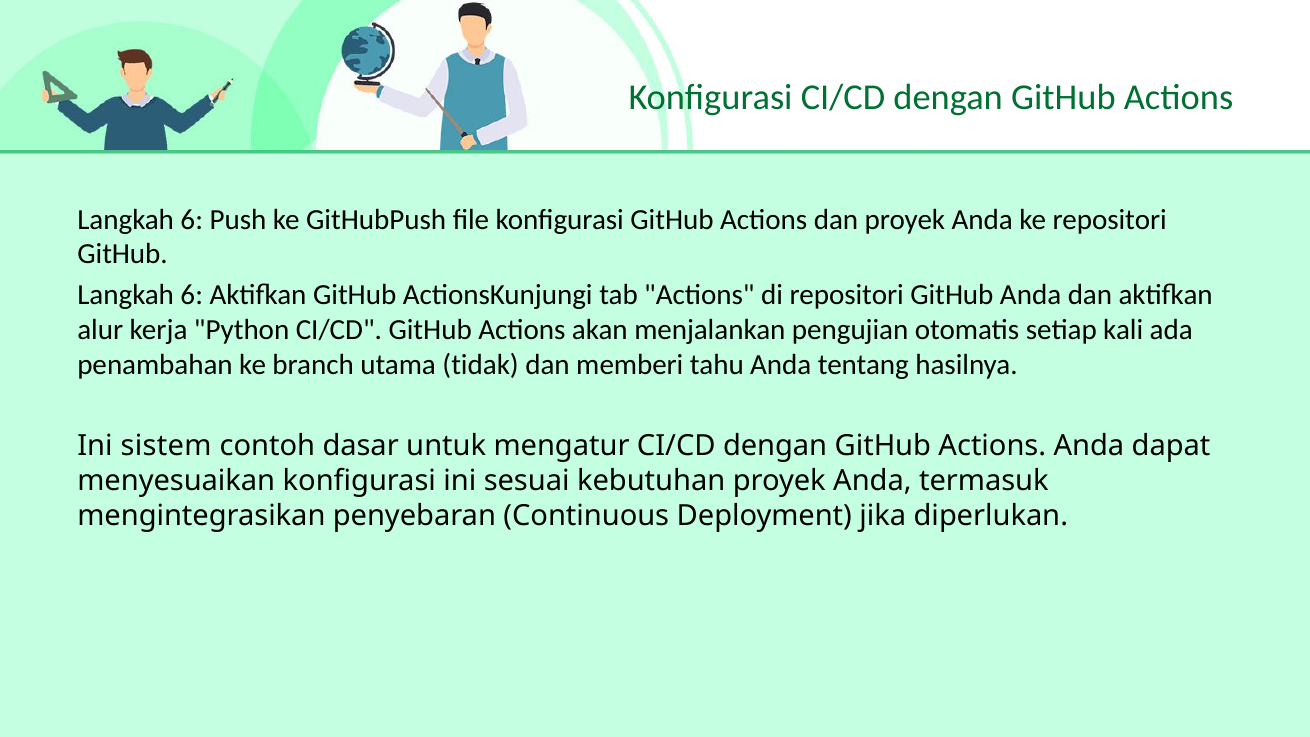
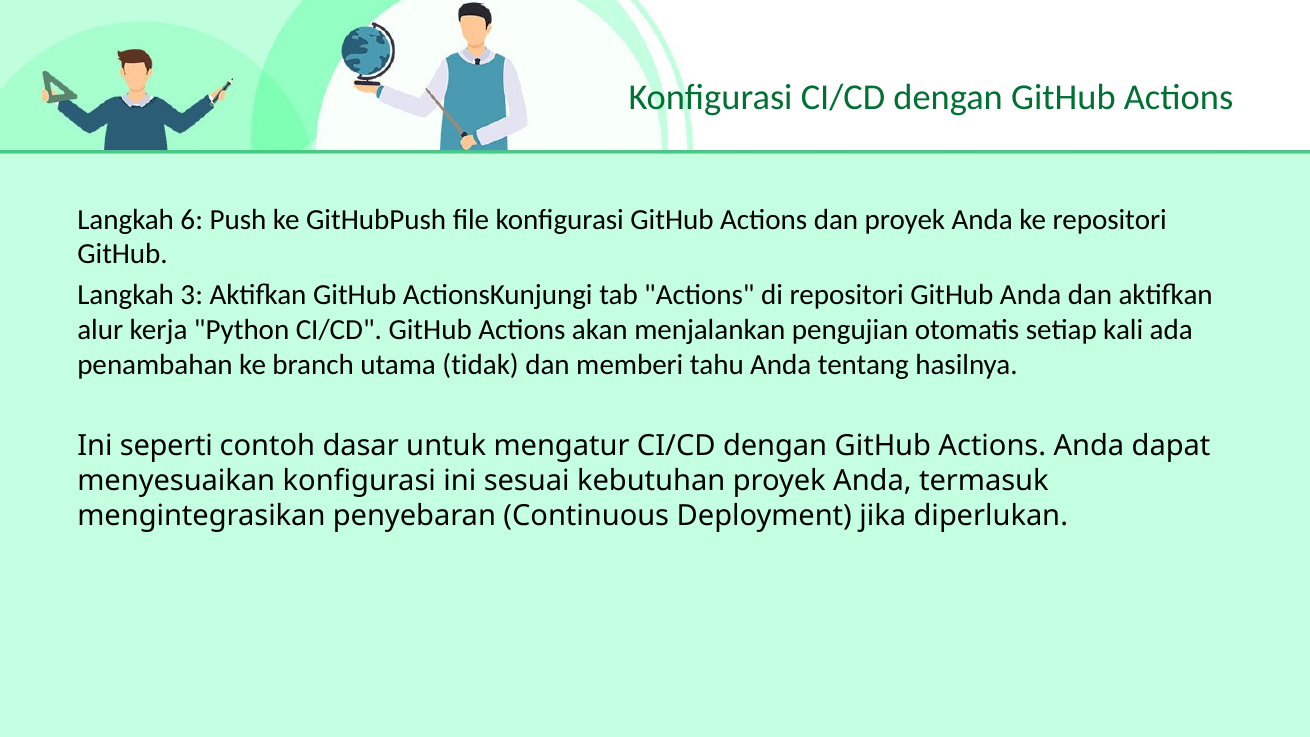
6 at (192, 295): 6 -> 3
sistem: sistem -> seperti
